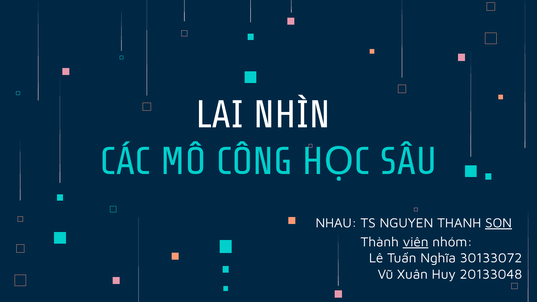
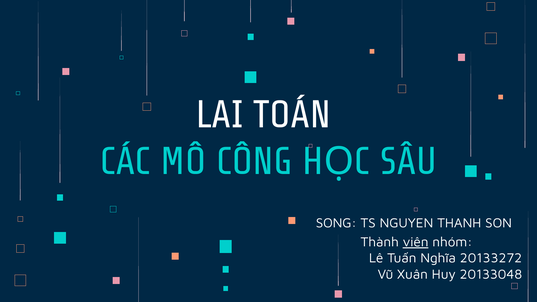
NHÌN: NHÌN -> TOÁN
NHAU: NHAU -> SONG
SON underline: present -> none
30133072: 30133072 -> 20133272
